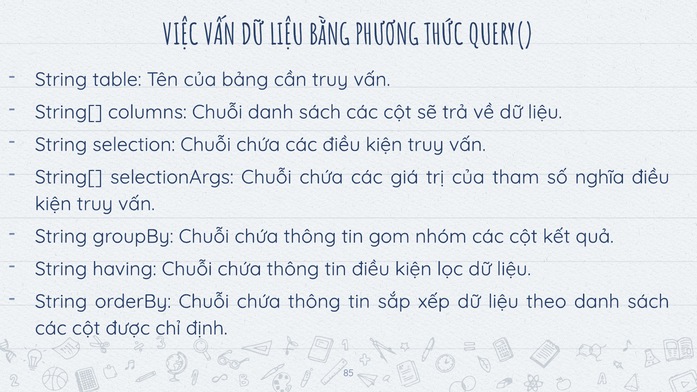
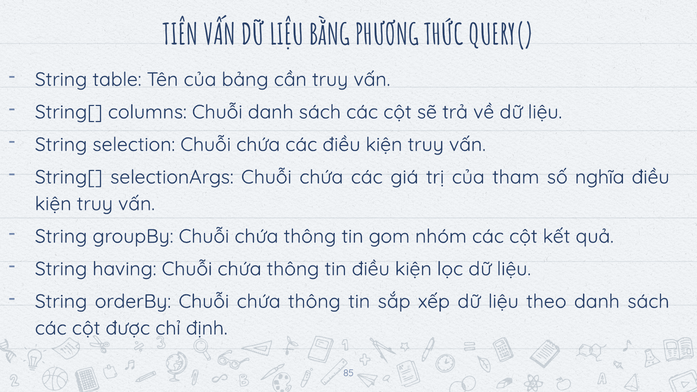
VIỆC: VIỆC -> TIÊN
